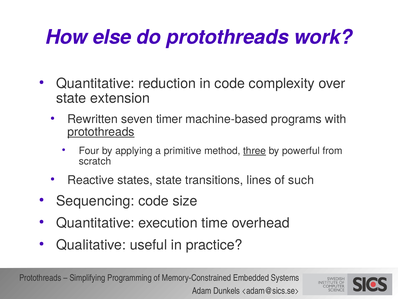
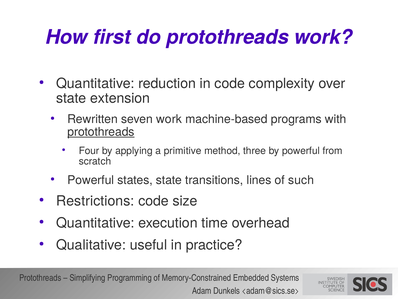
else: else -> first
seven timer: timer -> work
three underline: present -> none
Reactive at (91, 180): Reactive -> Powerful
Sequencing: Sequencing -> Restrictions
